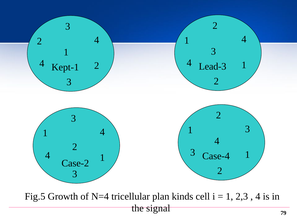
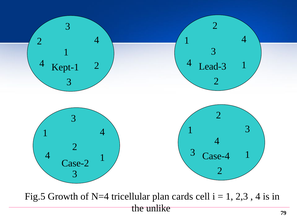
kinds: kinds -> cards
signal: signal -> unlike
